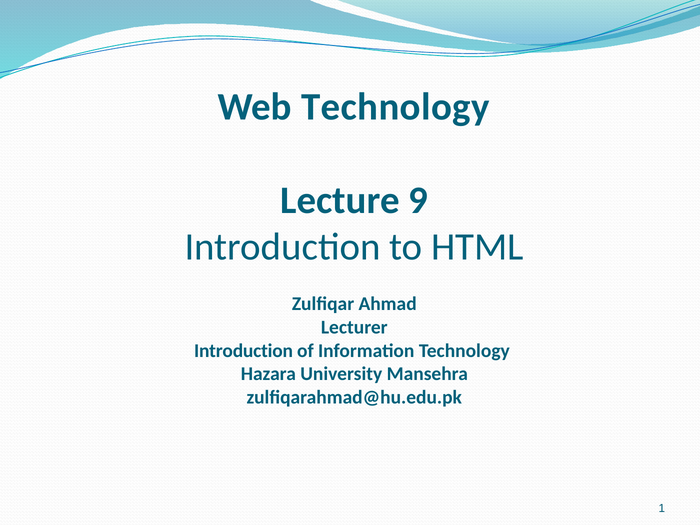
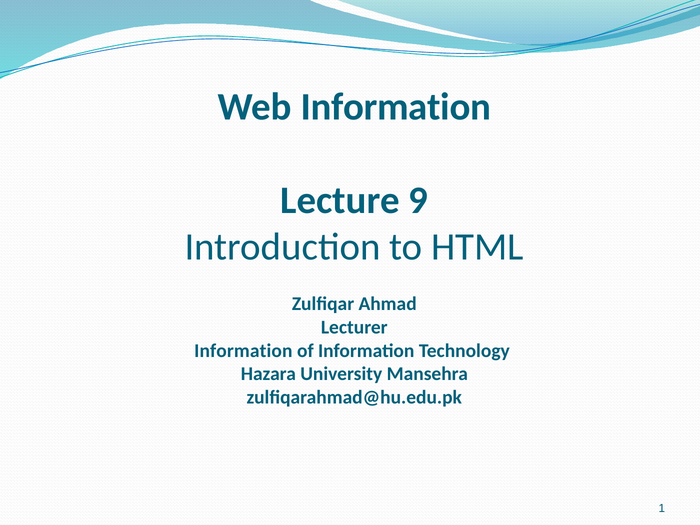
Web Technology: Technology -> Information
Introduction at (243, 351): Introduction -> Information
